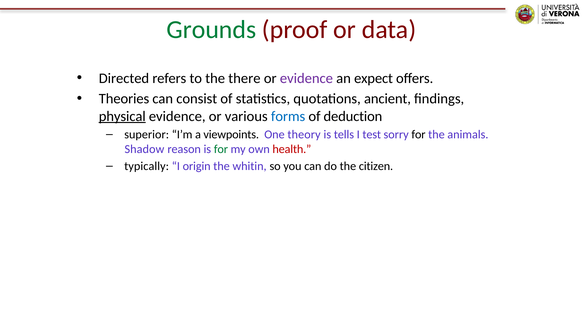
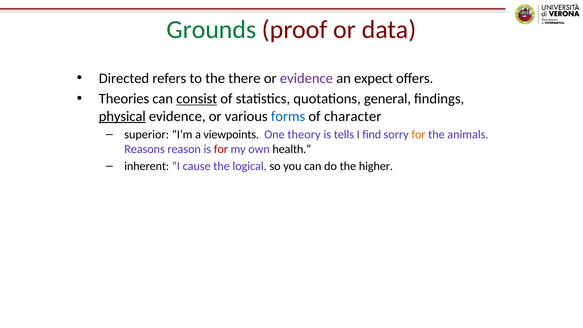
consist underline: none -> present
ancient: ancient -> general
deduction: deduction -> character
test: test -> find
for at (418, 134) colour: black -> orange
Shadow: Shadow -> Reasons
for at (221, 149) colour: green -> red
health colour: red -> black
typically: typically -> inherent
origin: origin -> cause
whitin: whitin -> logical
citizen: citizen -> higher
